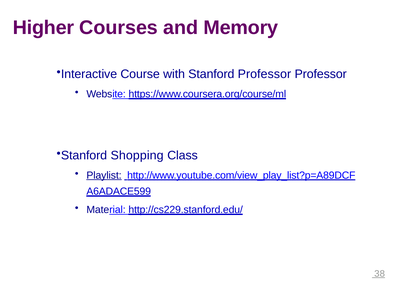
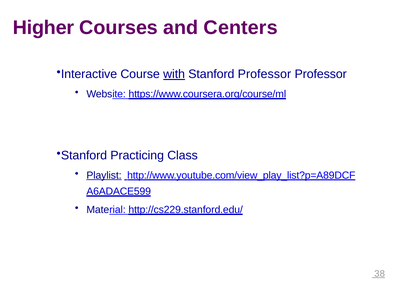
Memory: Memory -> Centers
with underline: none -> present
Shopping: Shopping -> Practicing
